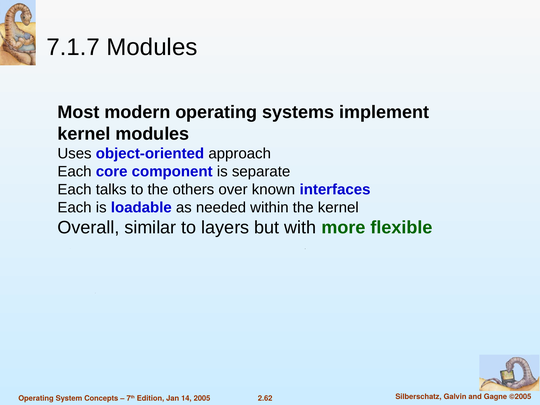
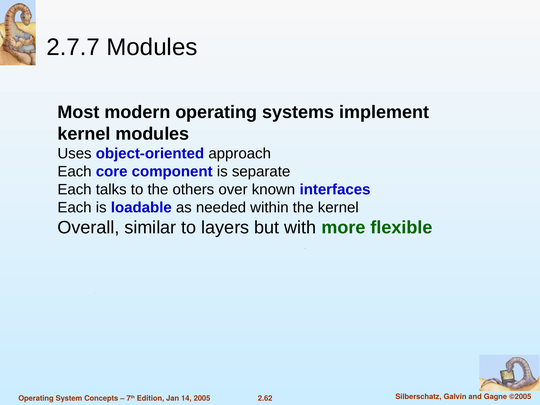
7.1.7: 7.1.7 -> 2.7.7
